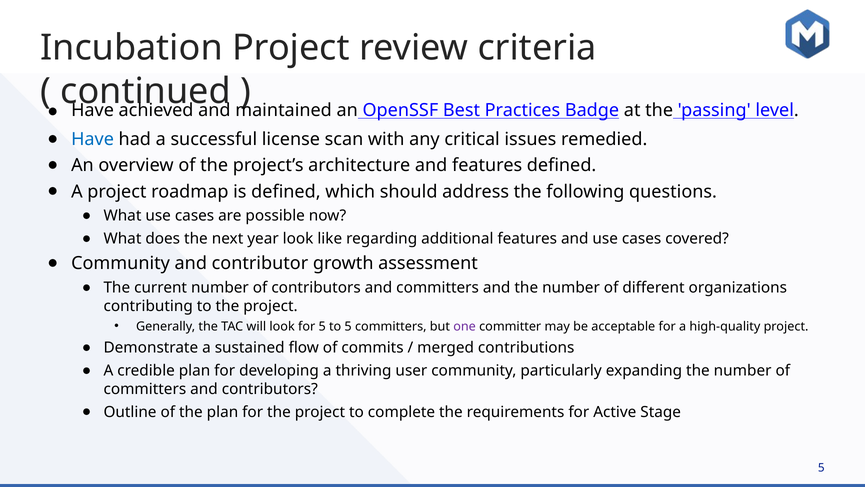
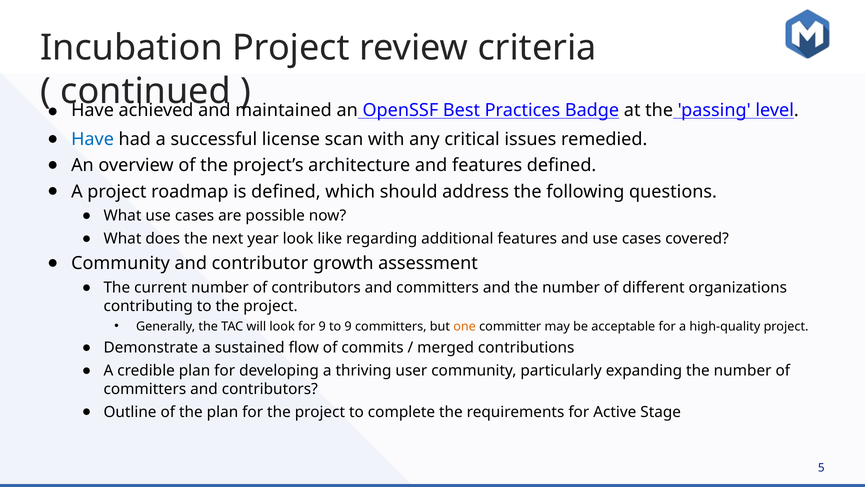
for 5: 5 -> 9
to 5: 5 -> 9
one colour: purple -> orange
